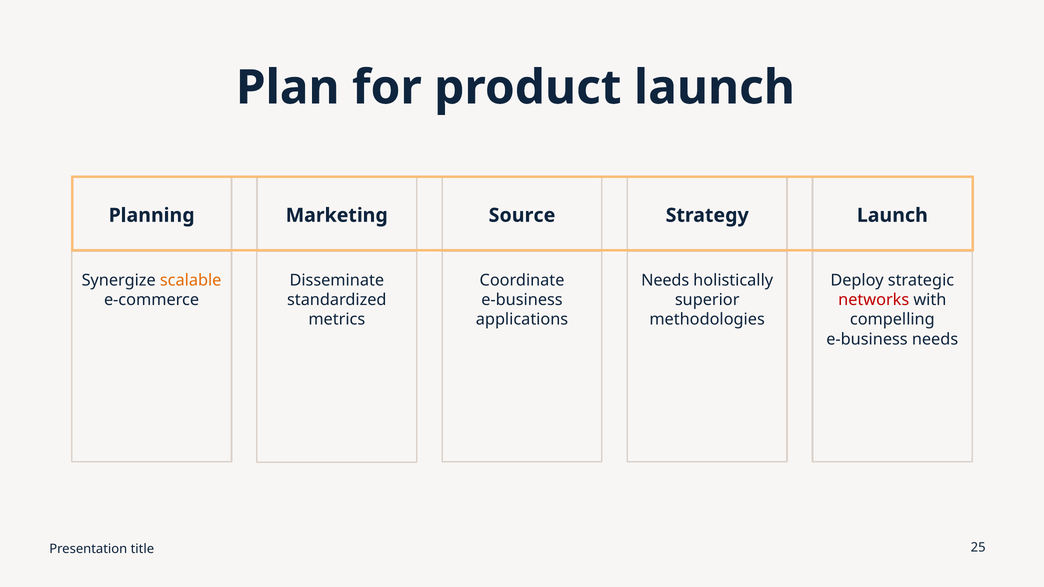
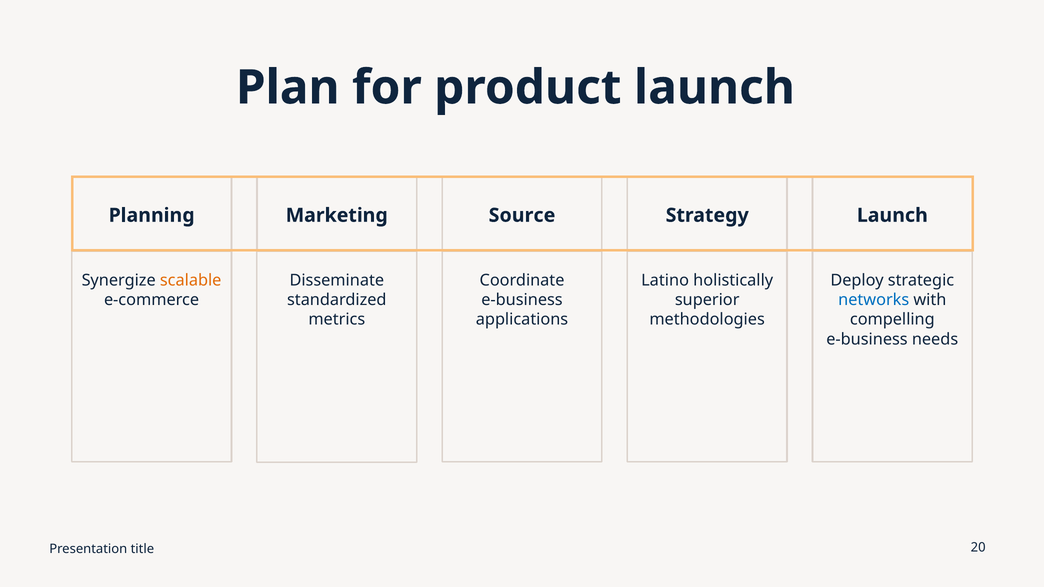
Needs at (665, 281): Needs -> Latino
networks colour: red -> blue
25: 25 -> 20
